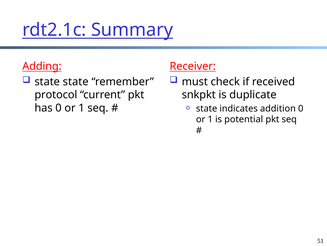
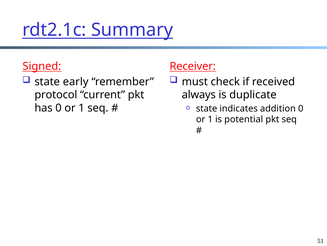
Adding: Adding -> Signed
state state: state -> early
snkpkt: snkpkt -> always
